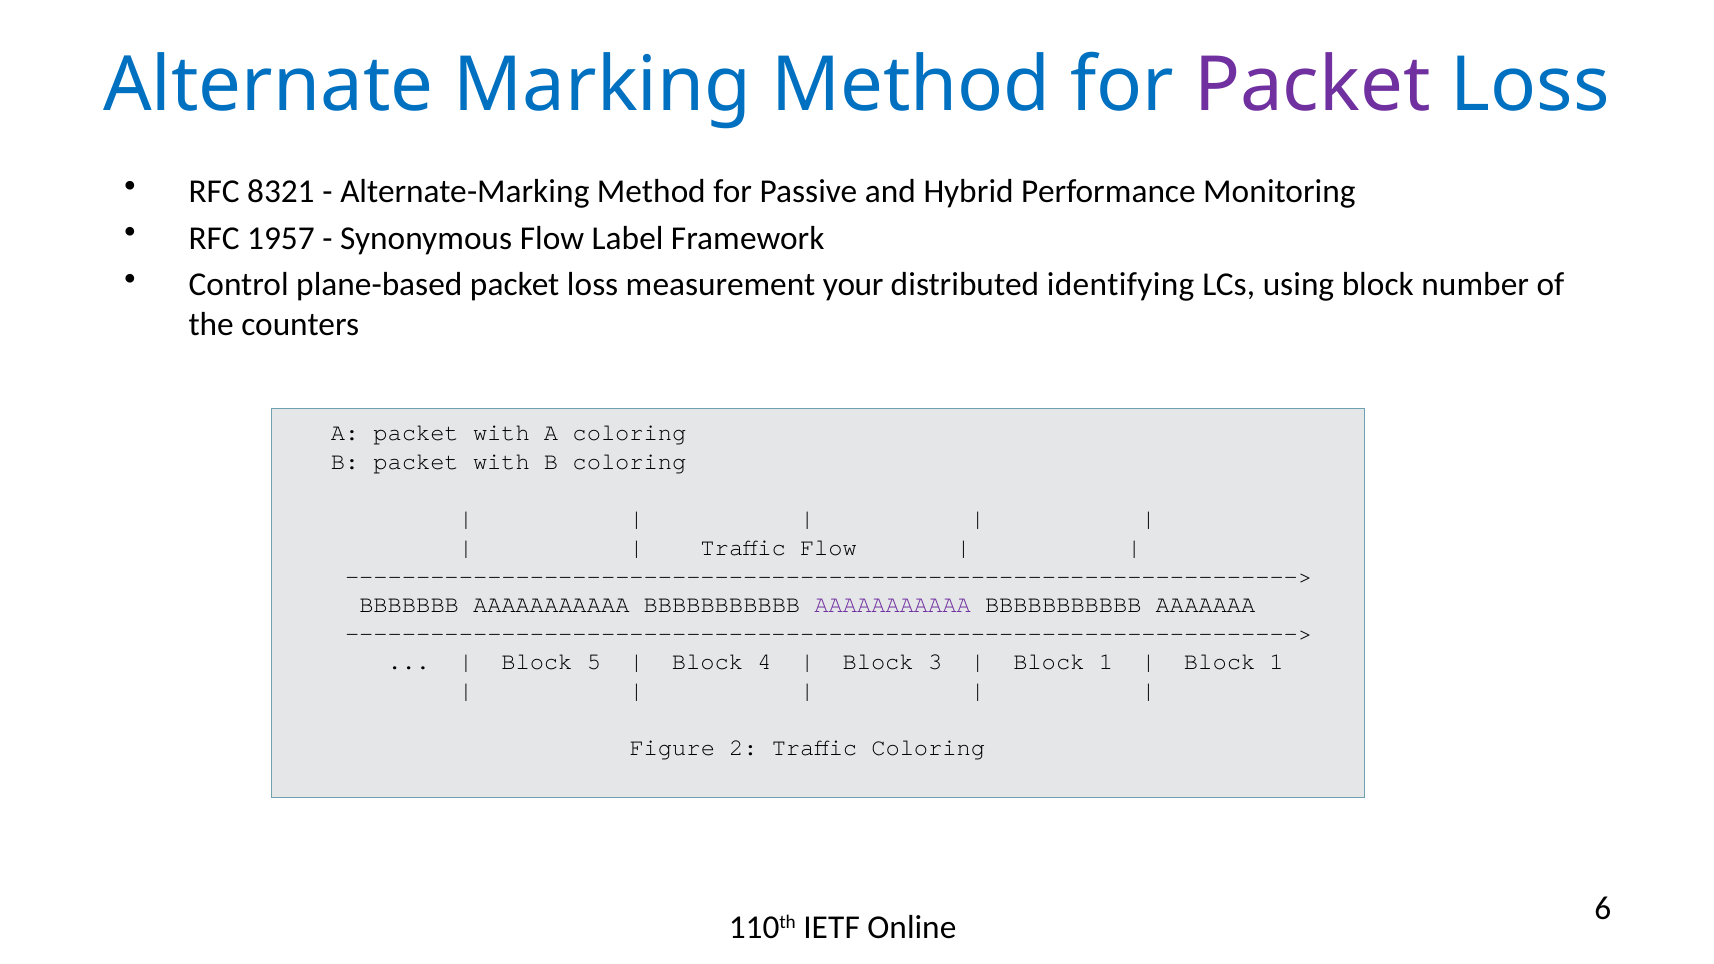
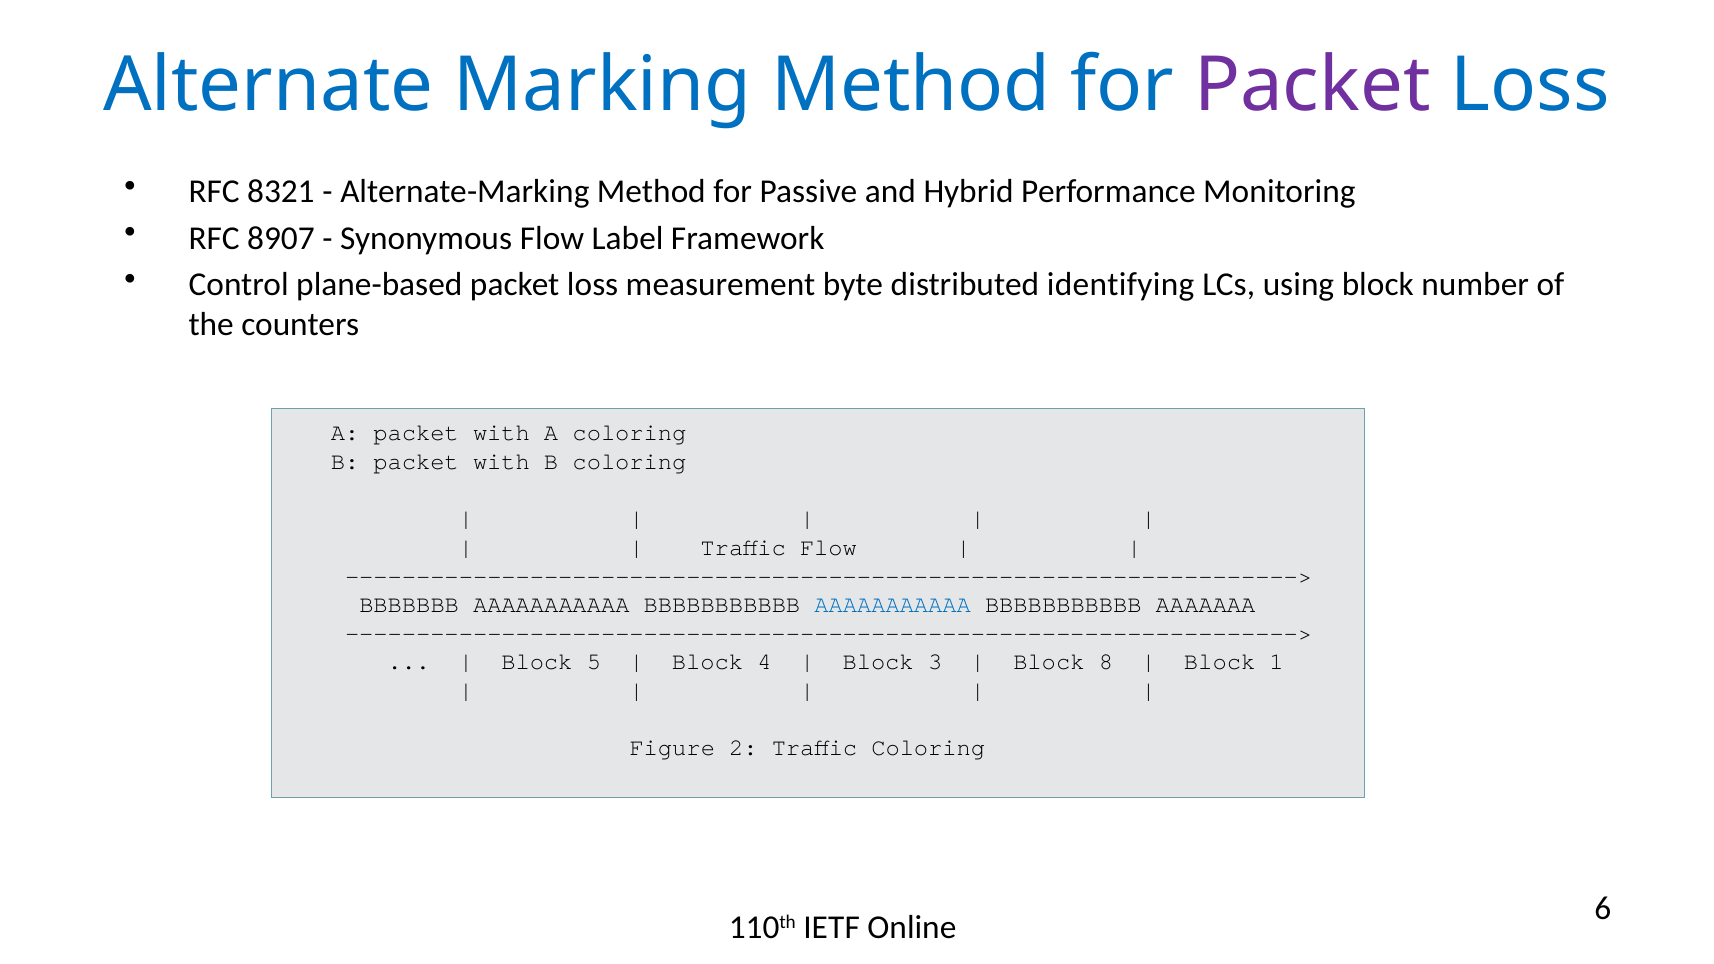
1957: 1957 -> 8907
your: your -> byte
AAAAAAAAAAA at (893, 605) colour: purple -> blue
1 at (1106, 662): 1 -> 8
